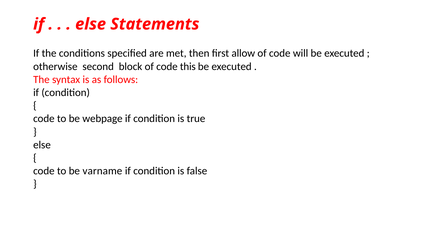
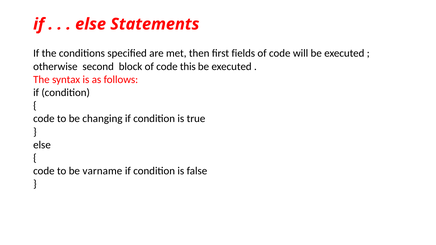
allow: allow -> fields
webpage: webpage -> changing
